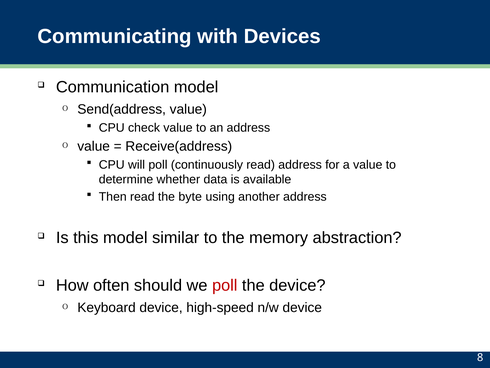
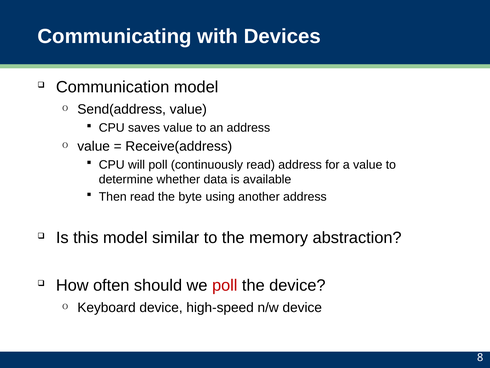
check: check -> saves
